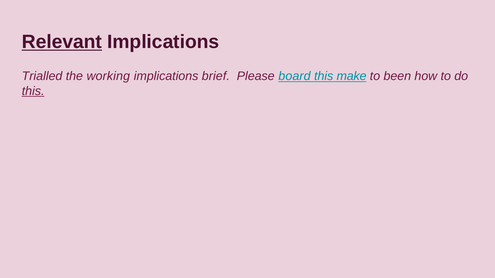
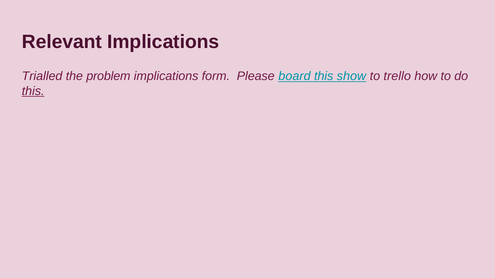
Relevant underline: present -> none
working: working -> problem
brief: brief -> form
make: make -> show
been: been -> trello
